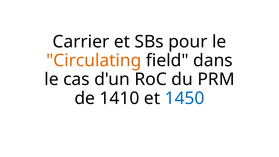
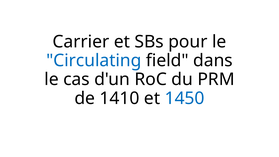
Circulating colour: orange -> blue
